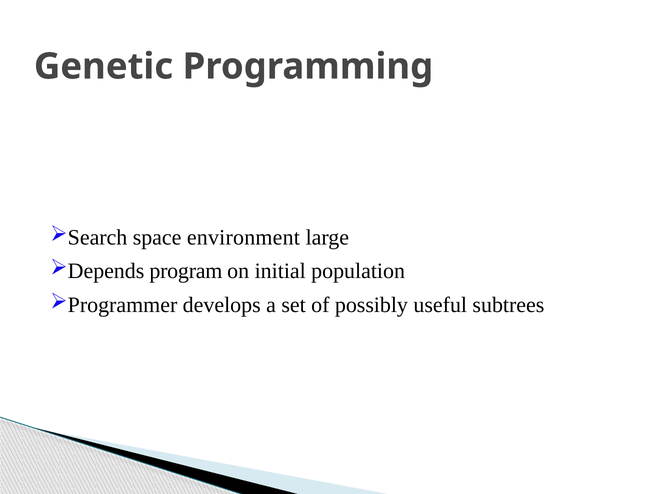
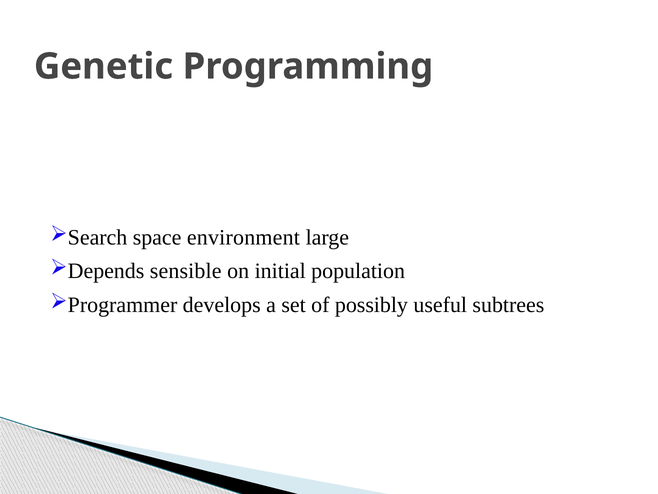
program: program -> sensible
